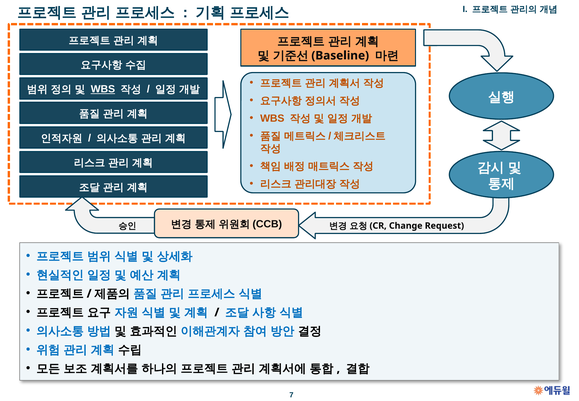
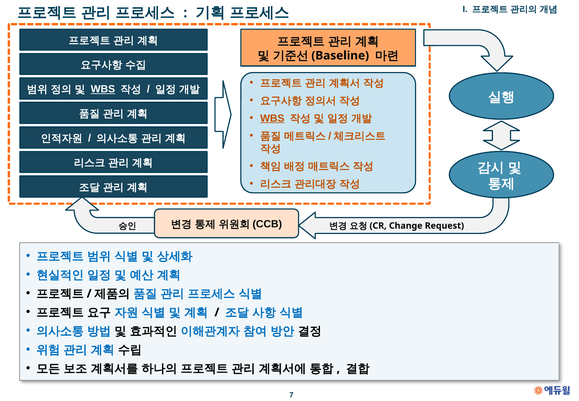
WBS at (272, 118) underline: none -> present
